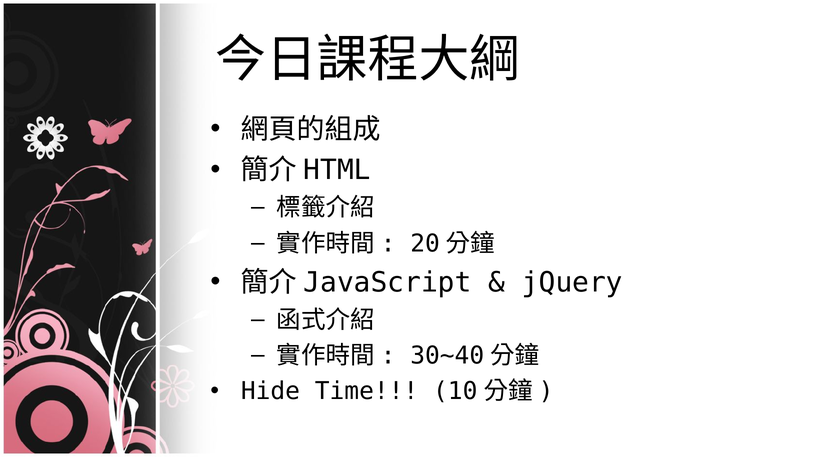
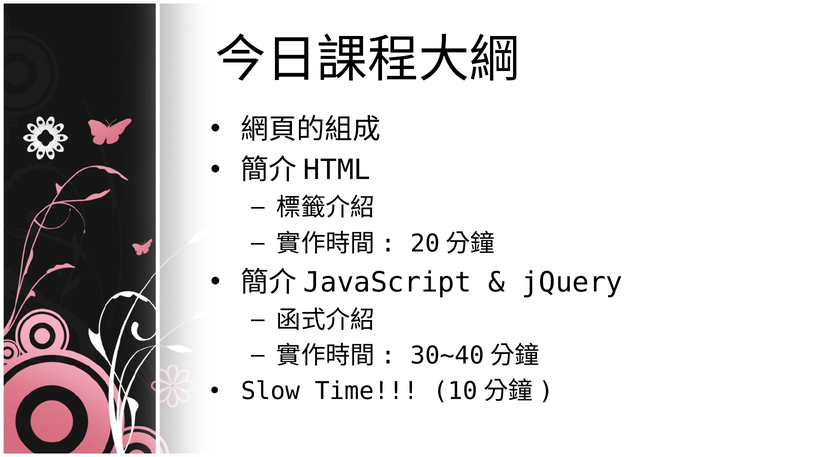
Hide: Hide -> Slow
